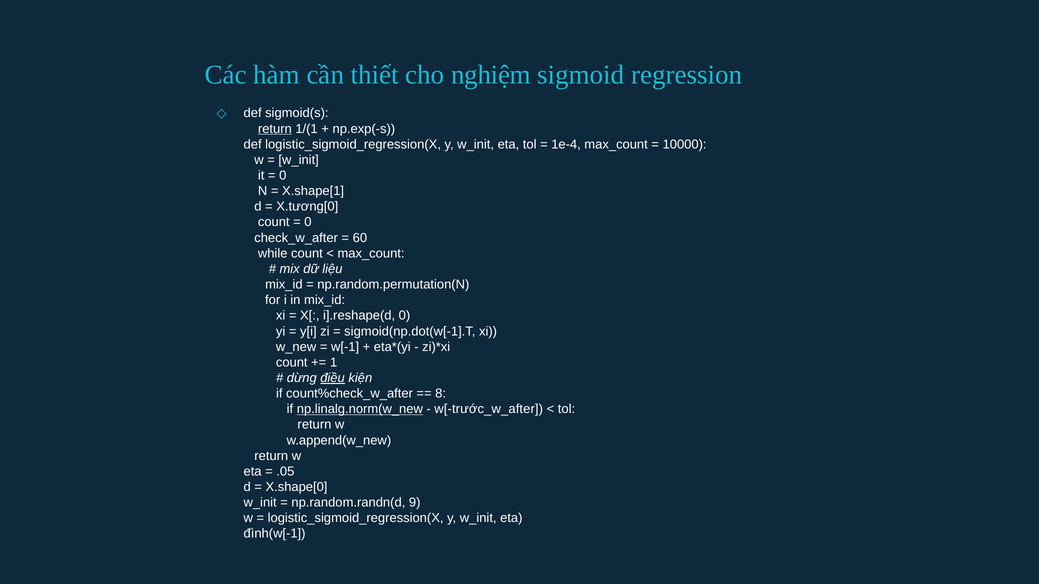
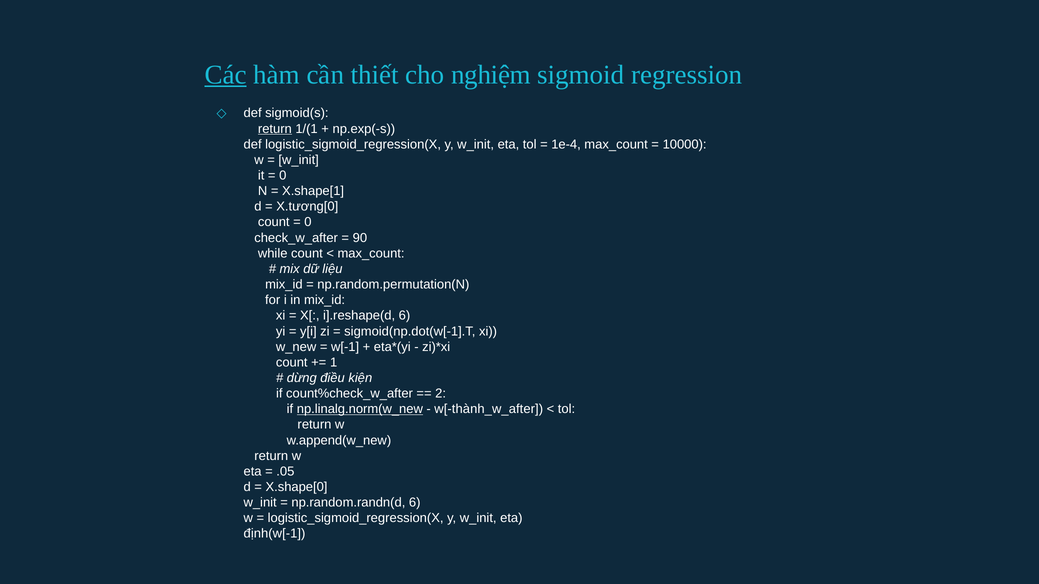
Các underline: none -> present
60: 60 -> 90
i].reshape(d 0: 0 -> 6
điều underline: present -> none
8: 8 -> 2
w[-trước_w_after: w[-trước_w_after -> w[-thành_w_after
np.random.randn(d 9: 9 -> 6
đình(w[-1: đình(w[-1 -> định(w[-1
